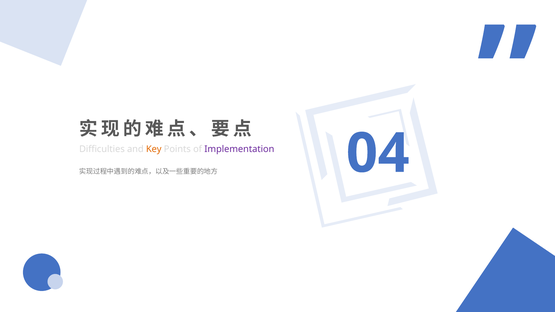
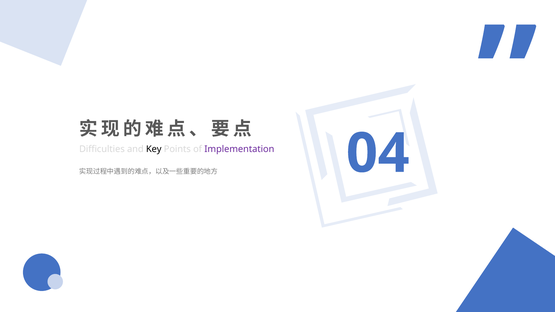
Key colour: orange -> black
